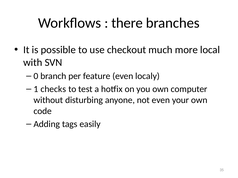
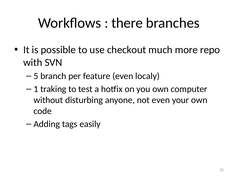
local: local -> repo
0: 0 -> 5
checks: checks -> traking
